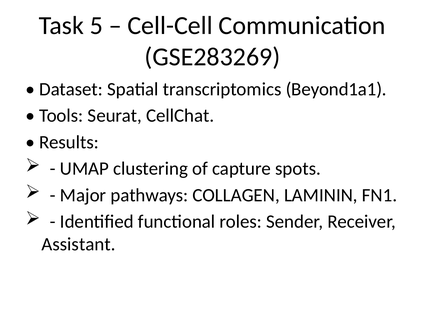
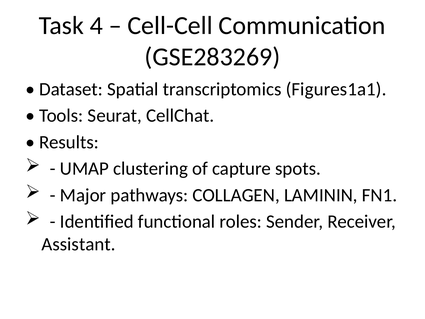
5: 5 -> 4
Beyond1a1: Beyond1a1 -> Figures1a1
